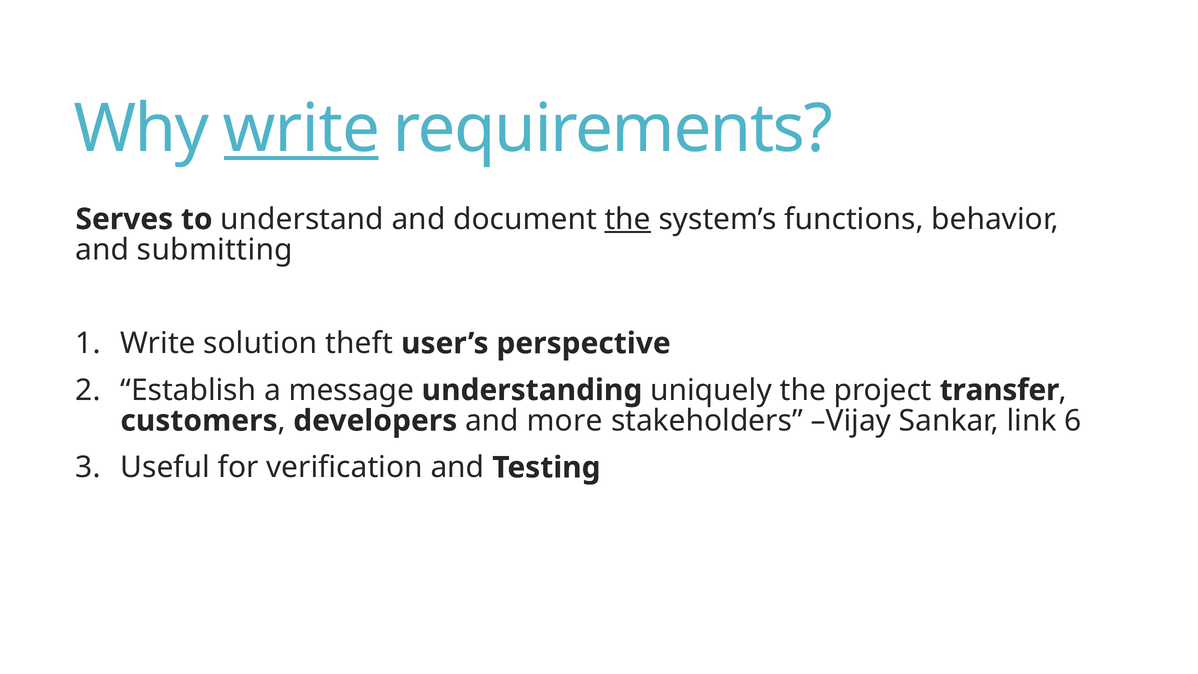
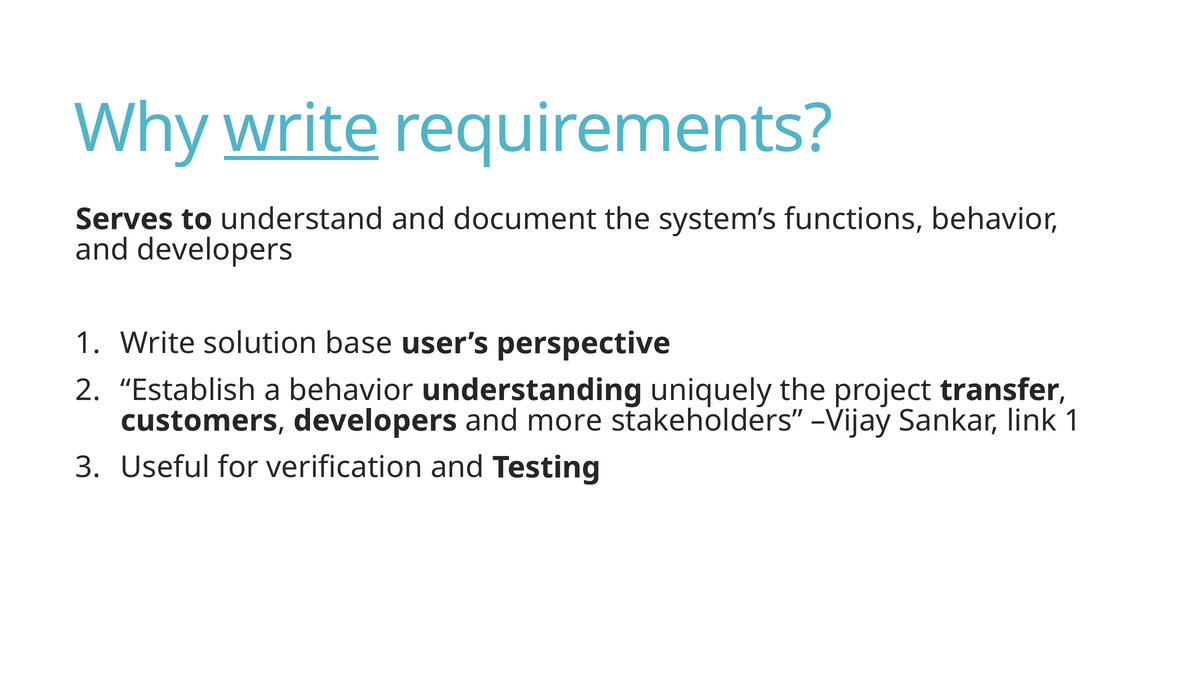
the at (628, 219) underline: present -> none
and submitting: submitting -> developers
theft: theft -> base
a message: message -> behavior
link 6: 6 -> 1
